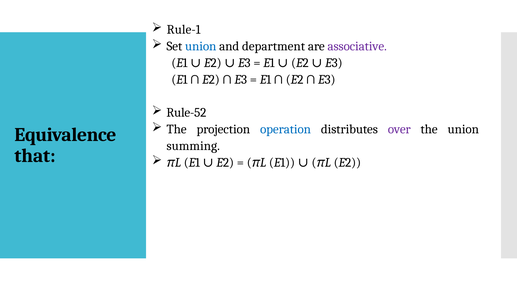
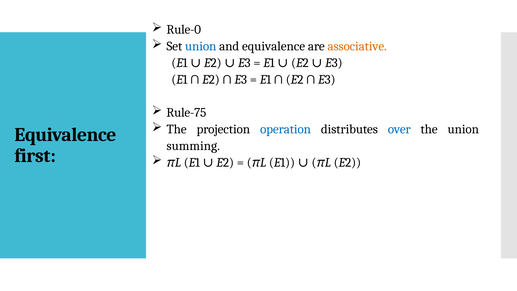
Rule-1: Rule-1 -> Rule-0
and department: department -> equivalence
associative colour: purple -> orange
Rule-52: Rule-52 -> Rule-75
over colour: purple -> blue
that: that -> first
